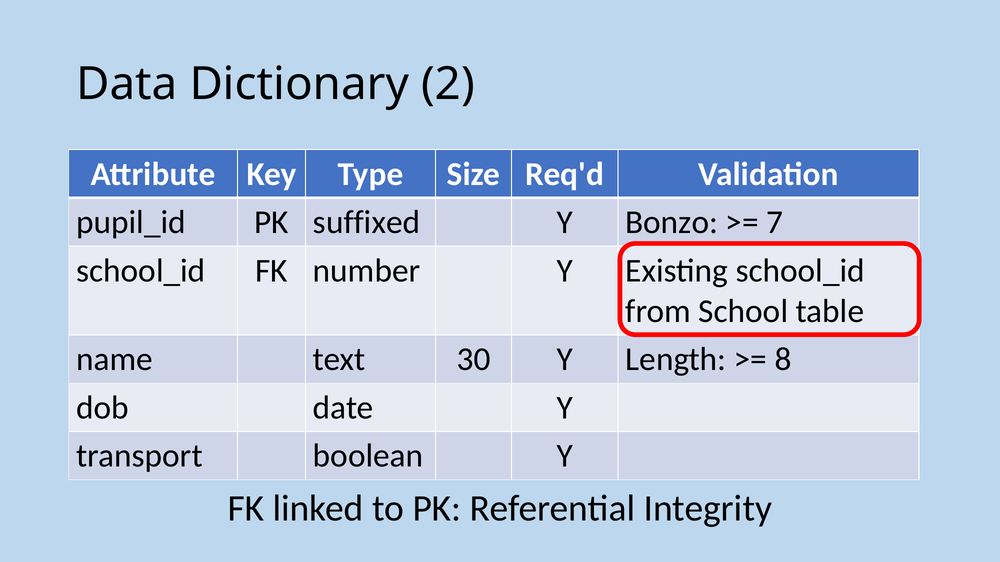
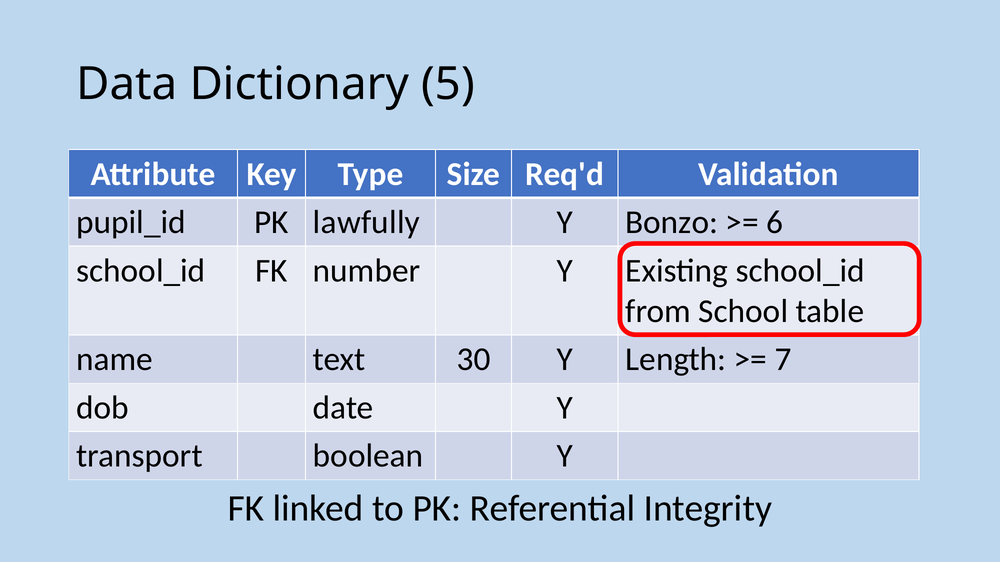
2: 2 -> 5
suffixed: suffixed -> lawfully
7: 7 -> 6
8: 8 -> 7
